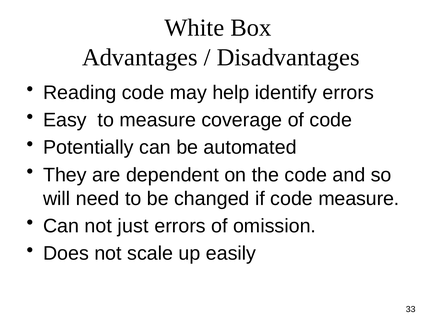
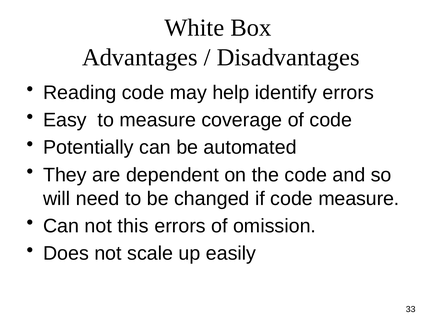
just: just -> this
